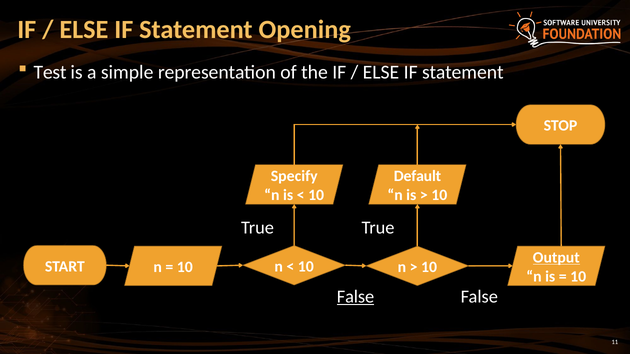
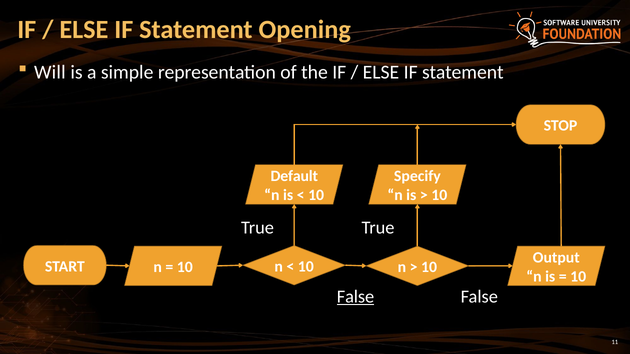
Test: Test -> Will
Specify: Specify -> Default
Default: Default -> Specify
Output underline: present -> none
